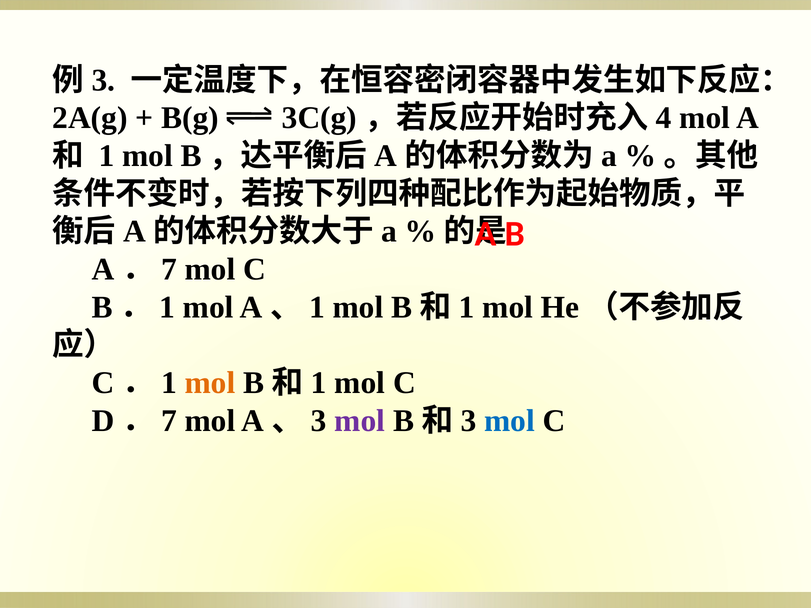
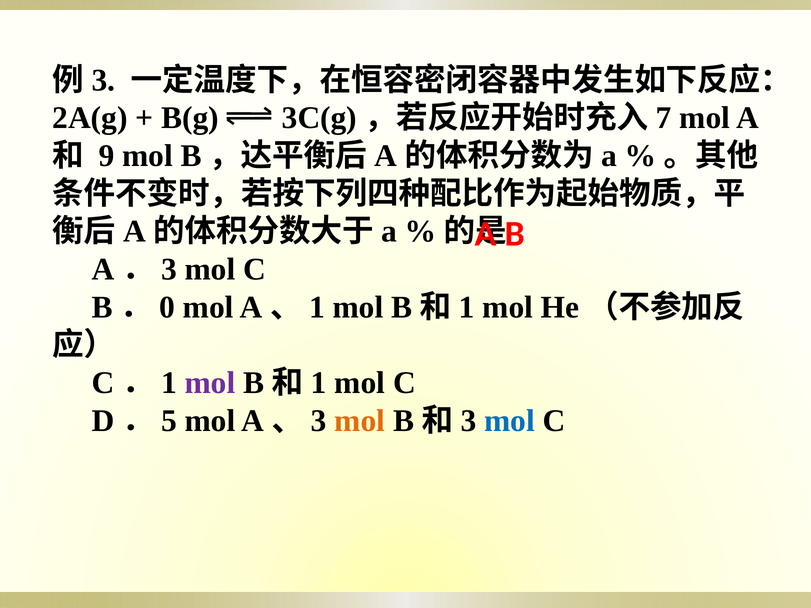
4: 4 -> 7
1 at (106, 156): 1 -> 9
7 at (169, 269): 7 -> 3
1 at (167, 307): 1 -> 0
mol at (210, 383) colour: orange -> purple
7 at (169, 421): 7 -> 5
mol at (360, 421) colour: purple -> orange
